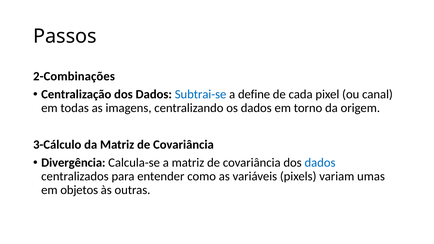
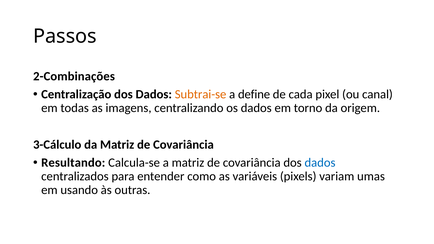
Subtrai-se colour: blue -> orange
Divergência: Divergência -> Resultando
objetos: objetos -> usando
